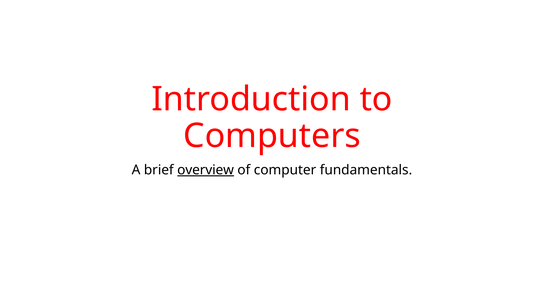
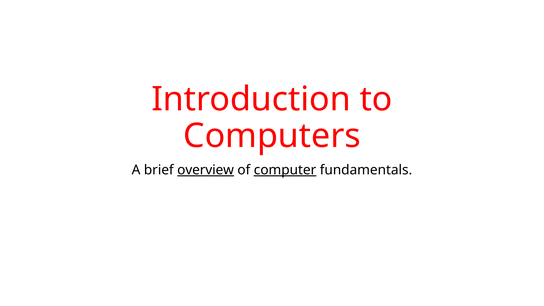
computer underline: none -> present
